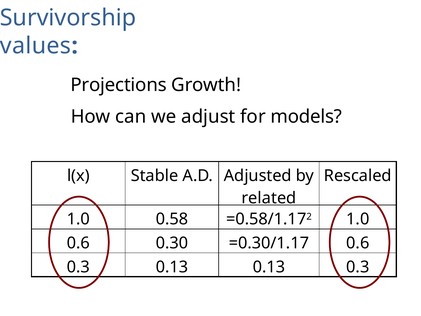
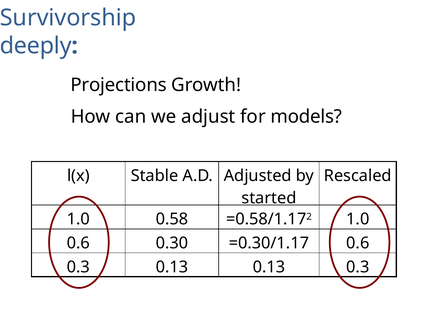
values: values -> deeply
related: related -> started
